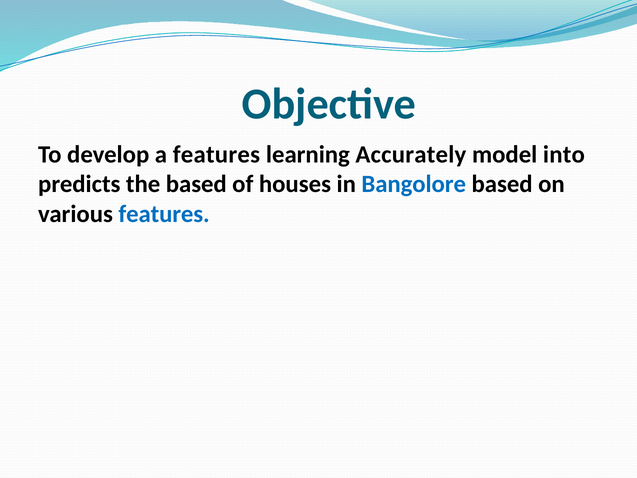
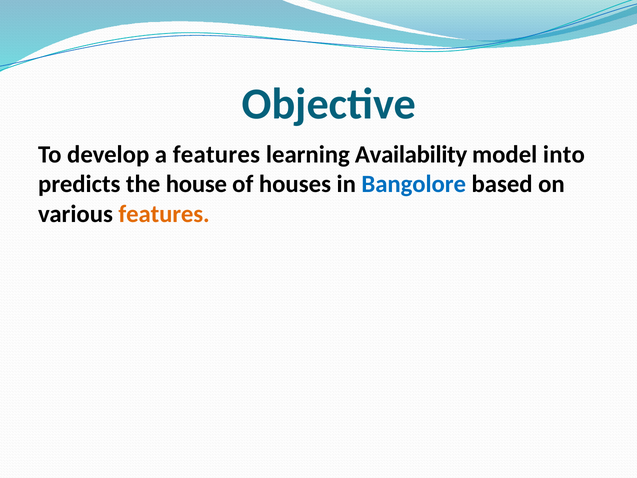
Accurately: Accurately -> Availability
the based: based -> house
features at (164, 214) colour: blue -> orange
